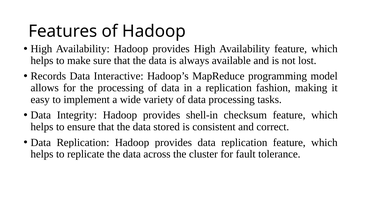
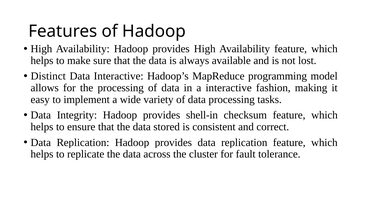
Records: Records -> Distinct
a replication: replication -> interactive
